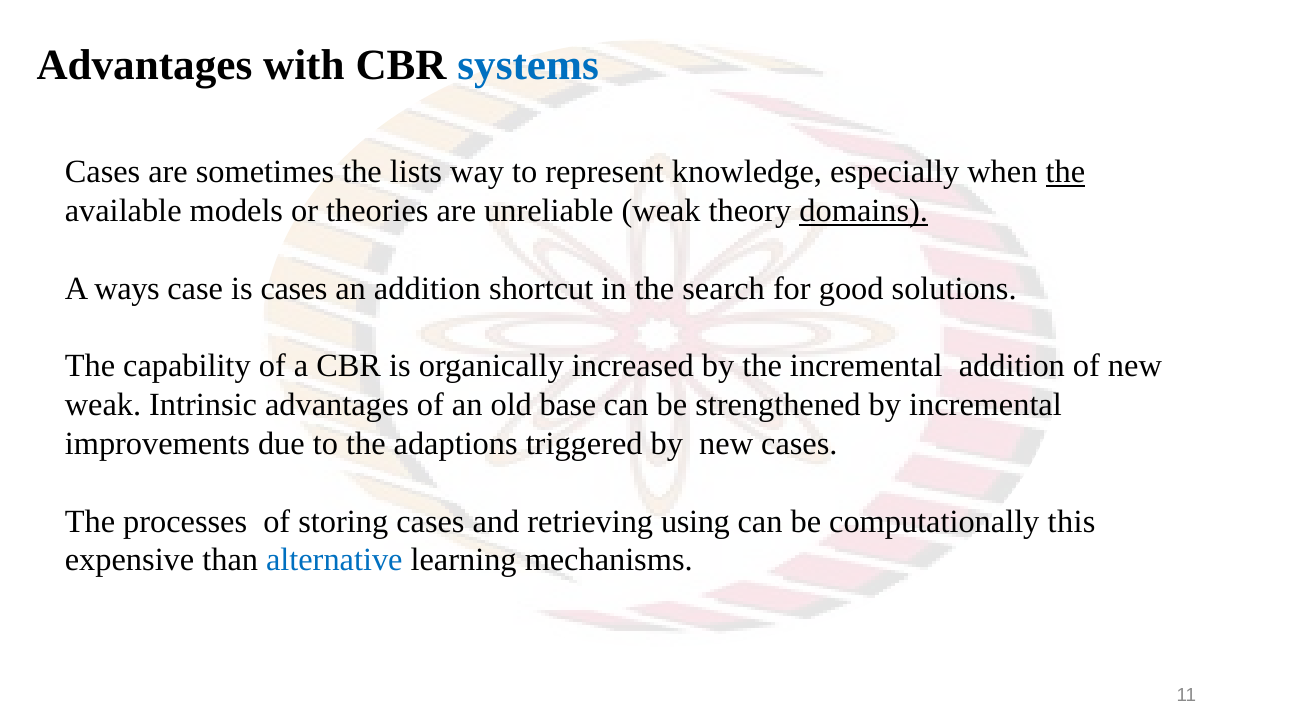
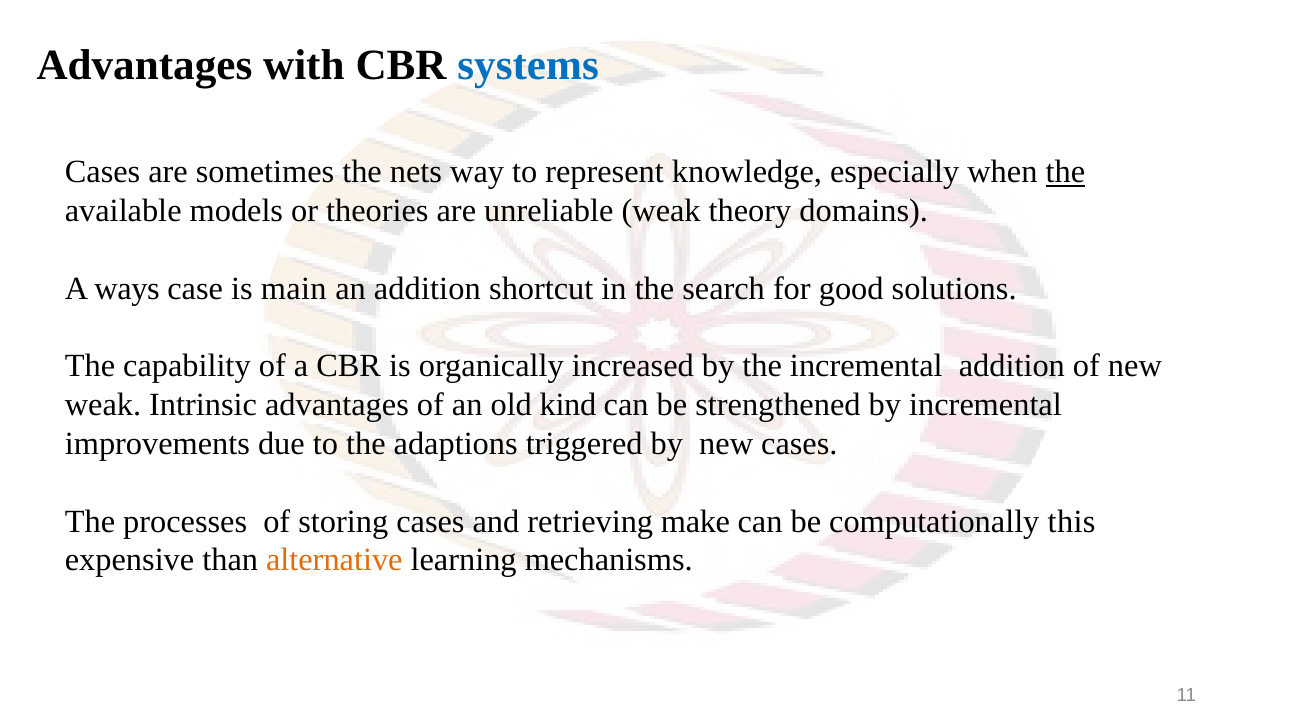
lists: lists -> nets
domains underline: present -> none
is cases: cases -> main
base: base -> kind
using: using -> make
alternative colour: blue -> orange
